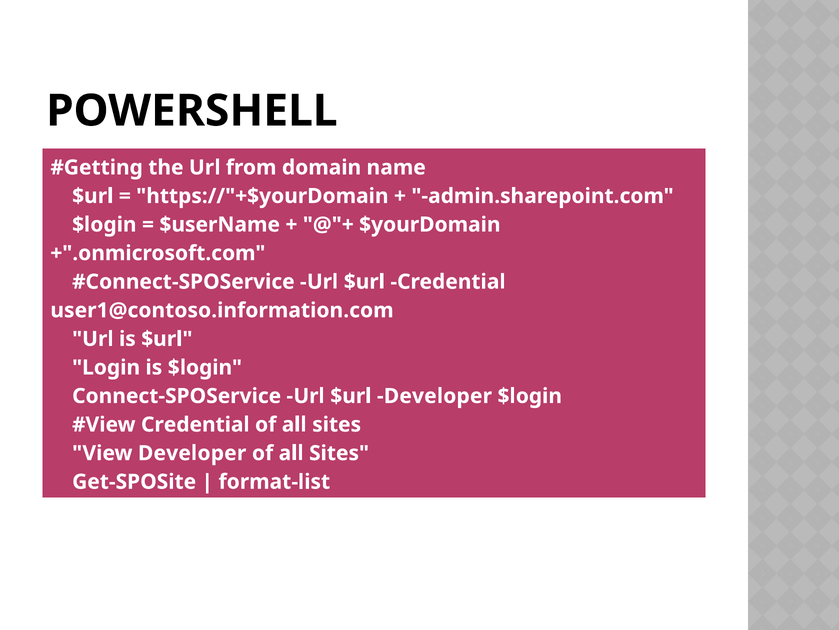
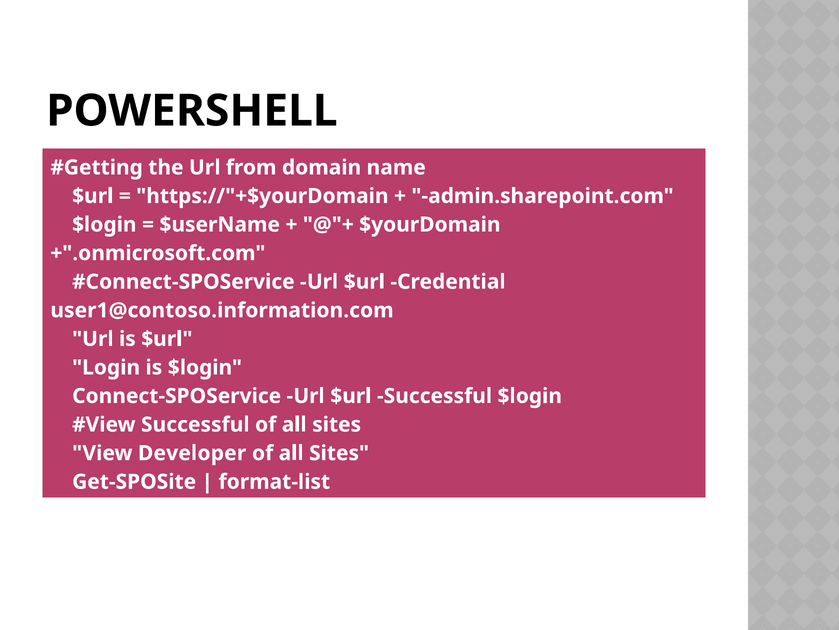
$url Developer: Developer -> Successful
Credential at (195, 424): Credential -> Successful
